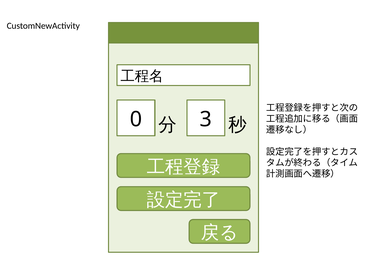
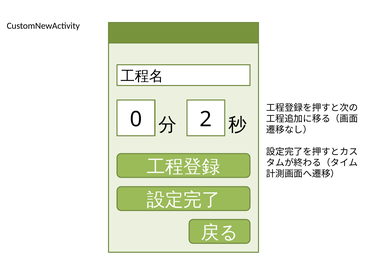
3: 3 -> 2
